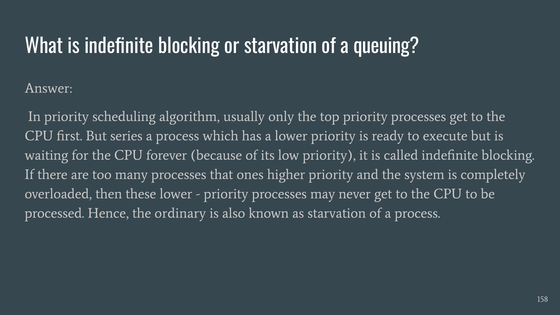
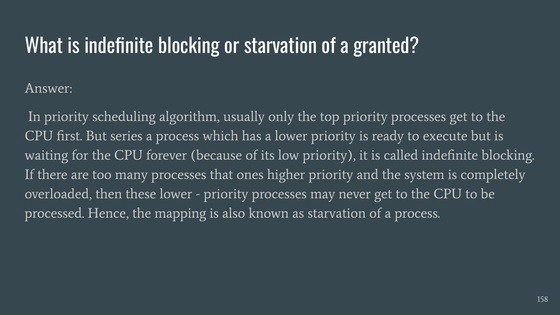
queuing: queuing -> granted
ordinary: ordinary -> mapping
